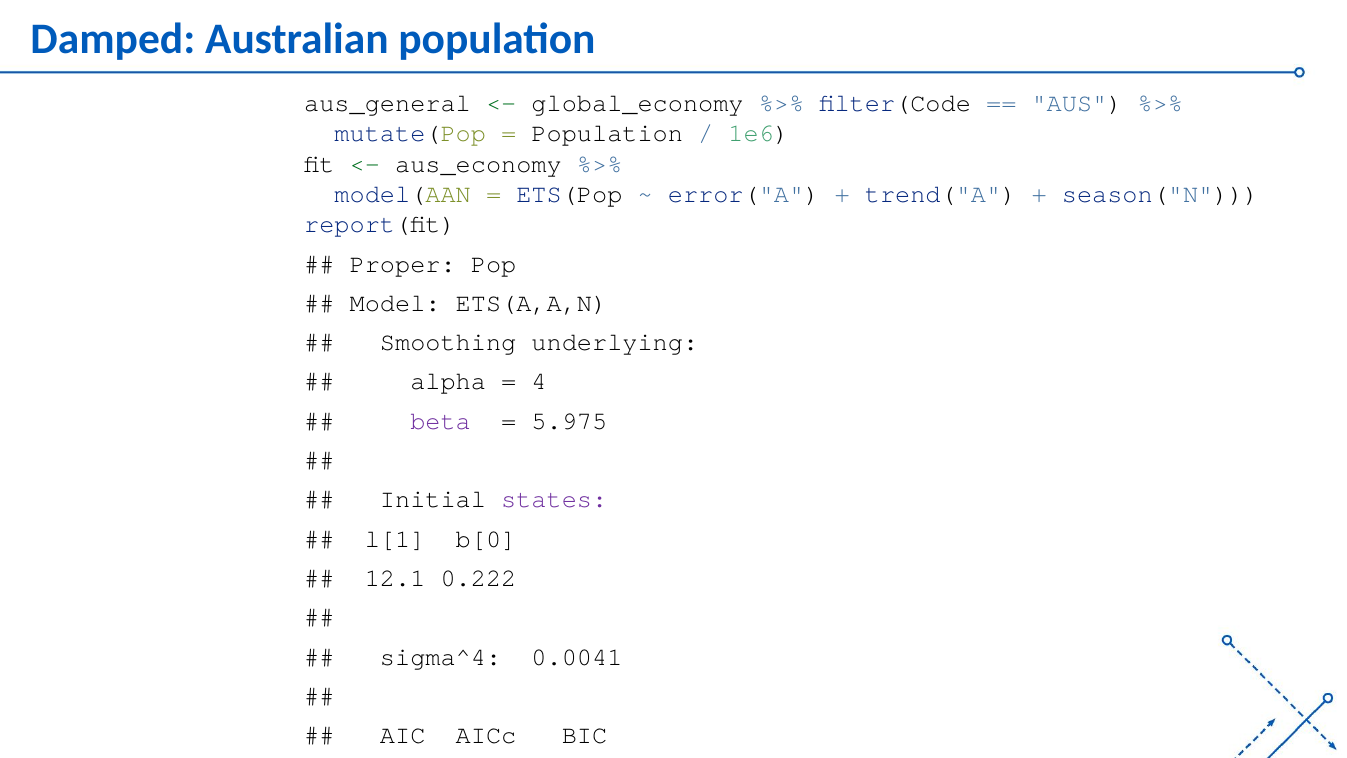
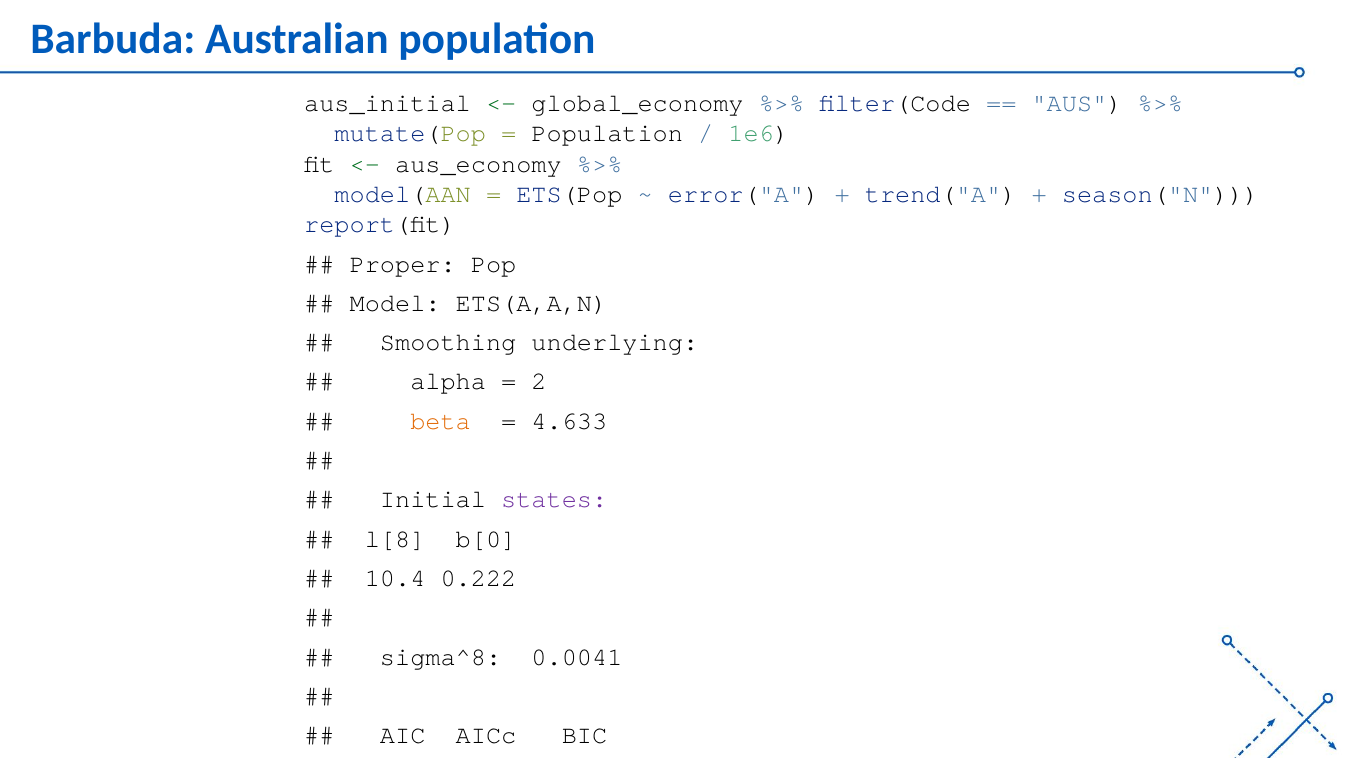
Damped: Damped -> Barbuda
aus_general: aus_general -> aus_initial
4: 4 -> 2
beta colour: purple -> orange
5.975: 5.975 -> 4.633
l[1: l[1 -> l[8
12.1: 12.1 -> 10.4
sigma^4: sigma^4 -> sigma^8
